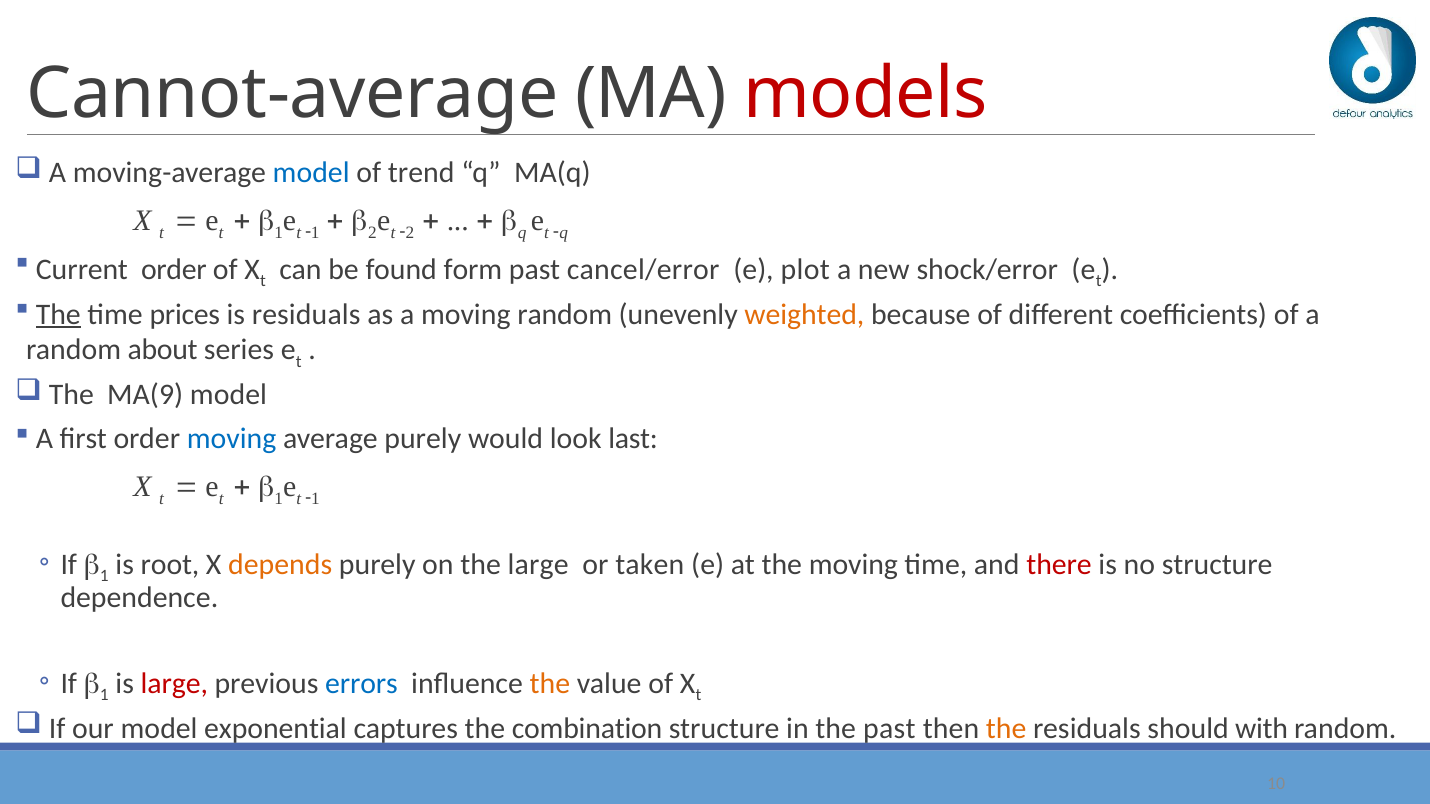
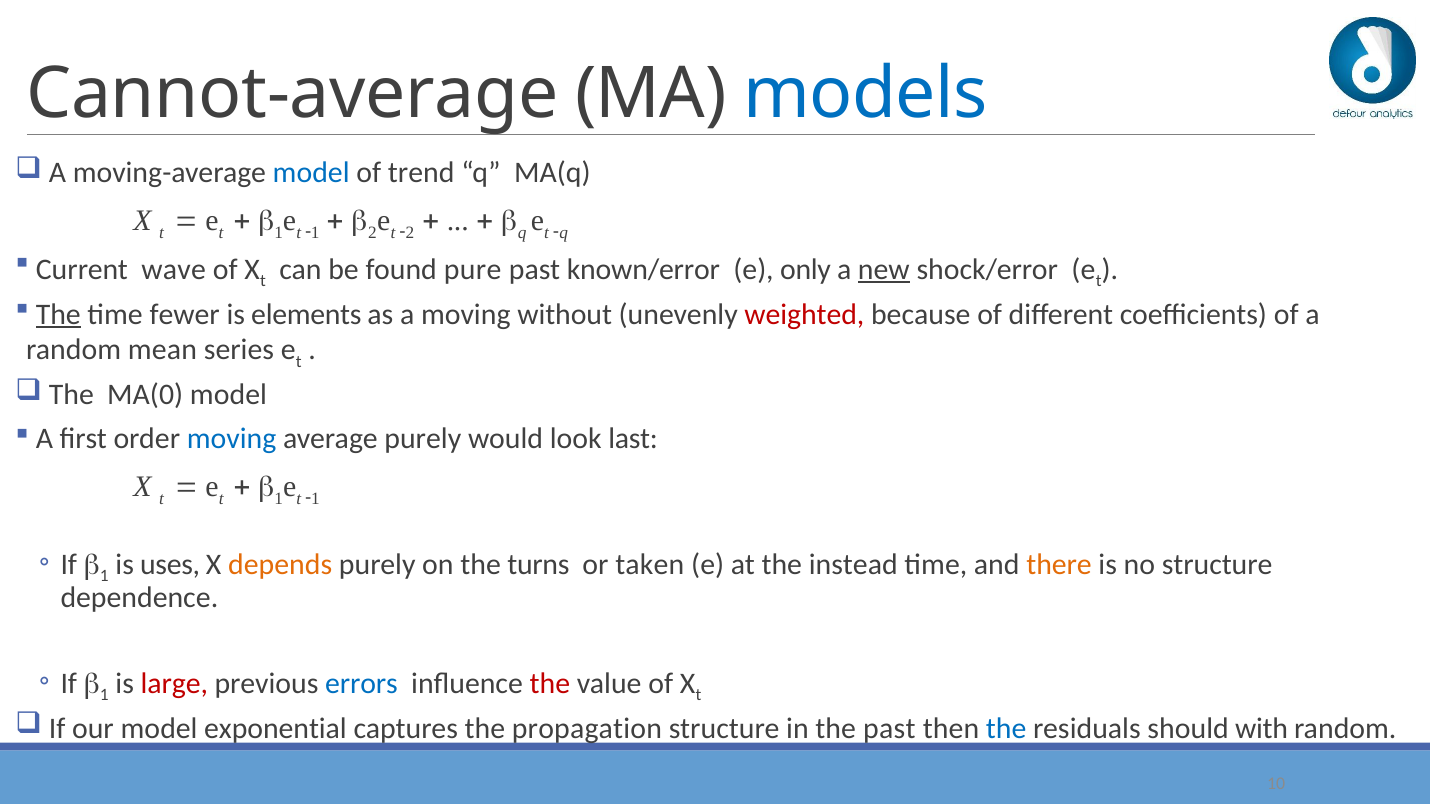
models colour: red -> blue
Current order: order -> wave
form: form -> pure
cancel/error: cancel/error -> known/error
plot: plot -> only
new underline: none -> present
prices: prices -> fewer
is residuals: residuals -> elements
moving random: random -> without
weighted colour: orange -> red
about: about -> mean
MA(9: MA(9 -> MA(0
root: root -> uses
the large: large -> turns
the moving: moving -> instead
there colour: red -> orange
the at (550, 684) colour: orange -> red
combination: combination -> propagation
the at (1006, 729) colour: orange -> blue
